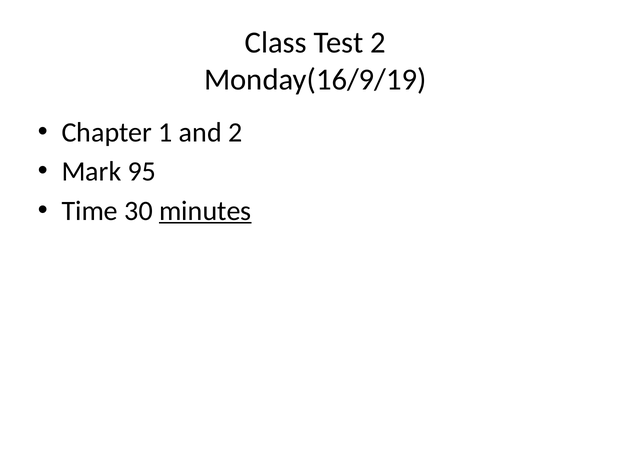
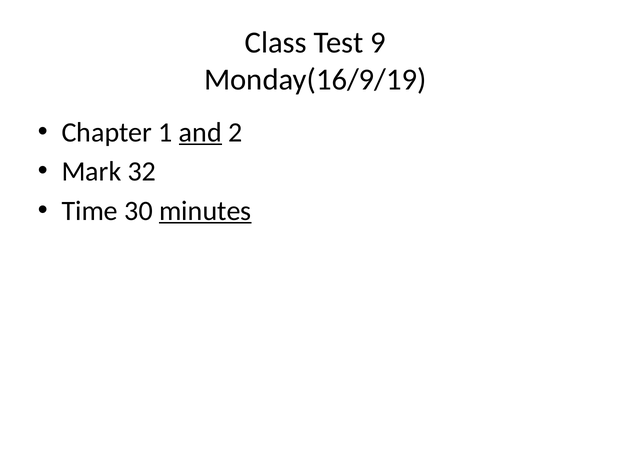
Test 2: 2 -> 9
and underline: none -> present
95: 95 -> 32
